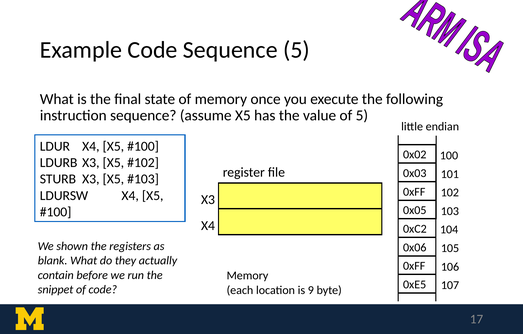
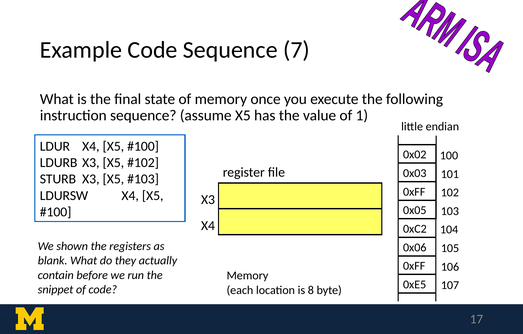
Sequence 5: 5 -> 7
of 5: 5 -> 1
9: 9 -> 8
